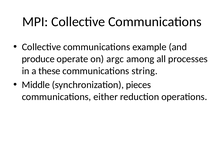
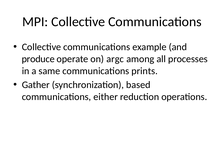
these: these -> same
string: string -> prints
Middle: Middle -> Gather
pieces: pieces -> based
